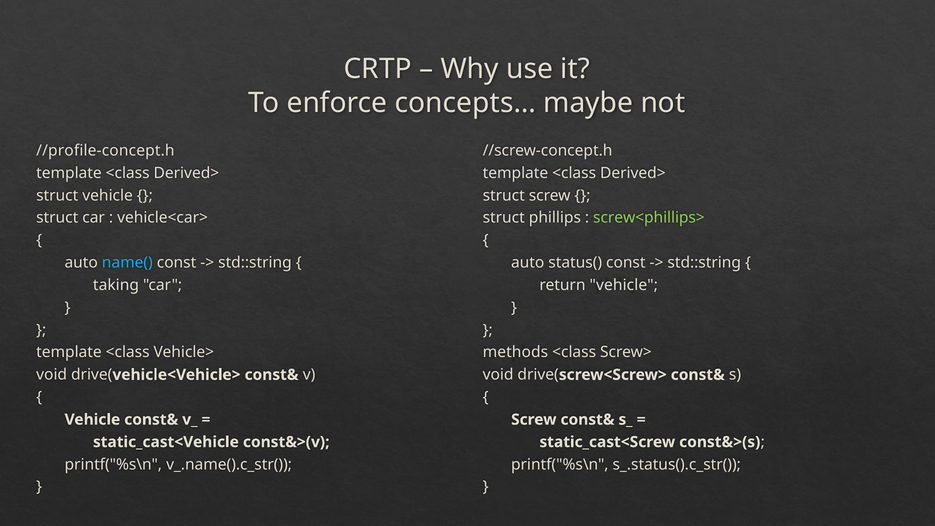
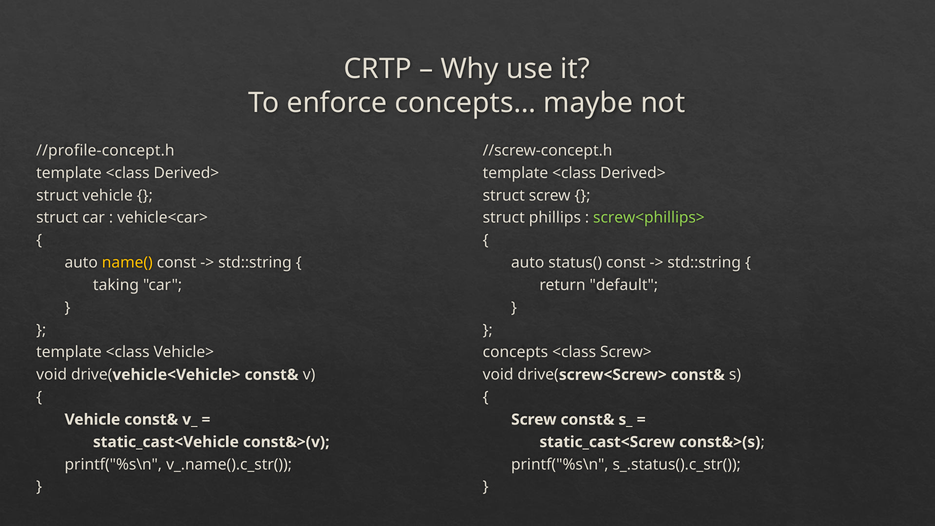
name( colour: light blue -> yellow
return vehicle: vehicle -> default
methods: methods -> concepts
